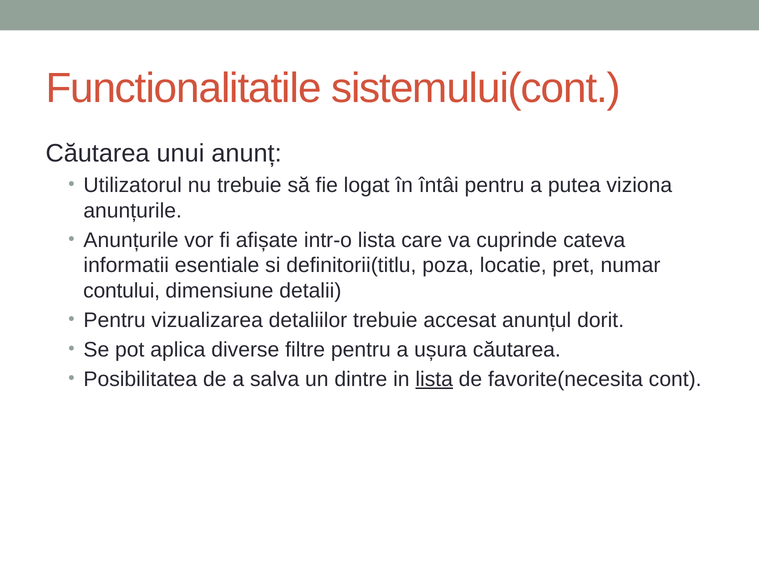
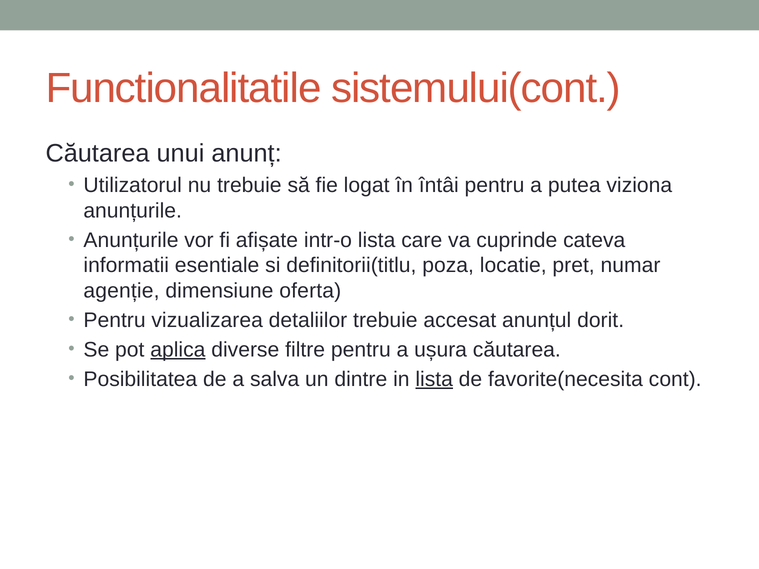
contului: contului -> agenție
detalii: detalii -> oferta
aplica underline: none -> present
